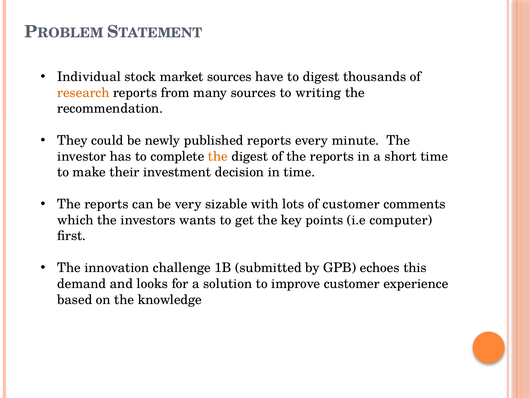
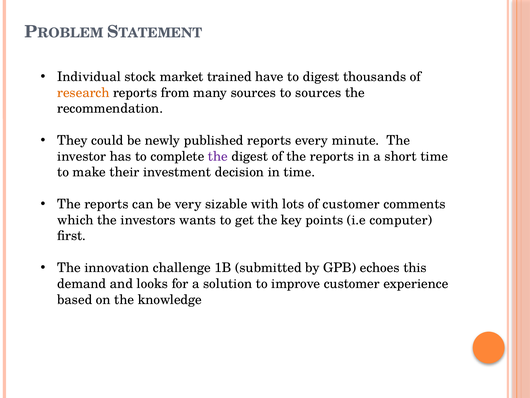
market sources: sources -> trained
to writing: writing -> sources
the at (218, 156) colour: orange -> purple
